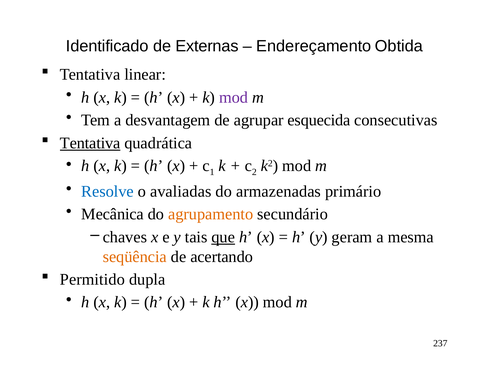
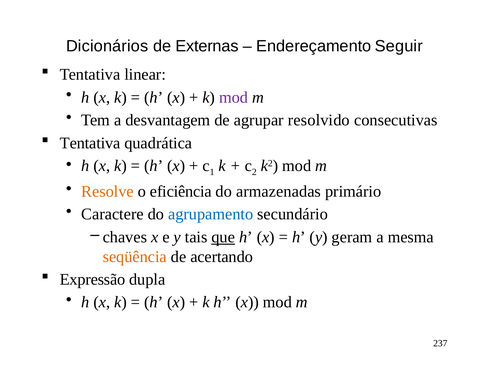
Identificado: Identificado -> Dicionários
Obtida: Obtida -> Seguir
esquecida: esquecida -> resolvido
Tentativa at (90, 143) underline: present -> none
Resolve colour: blue -> orange
avaliadas: avaliadas -> eficiência
Mecânica: Mecânica -> Caractere
agrupamento colour: orange -> blue
Permitido: Permitido -> Expressão
